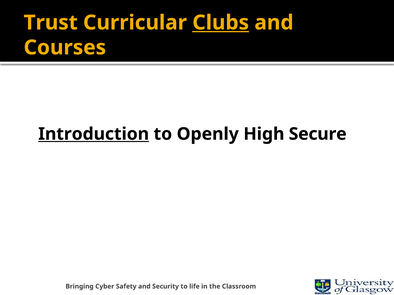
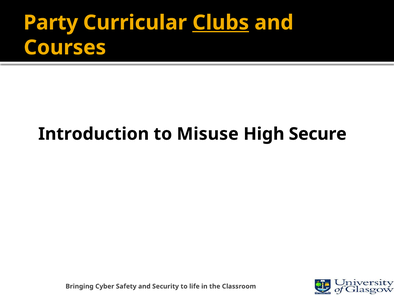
Trust: Trust -> Party
Introduction underline: present -> none
Openly: Openly -> Misuse
